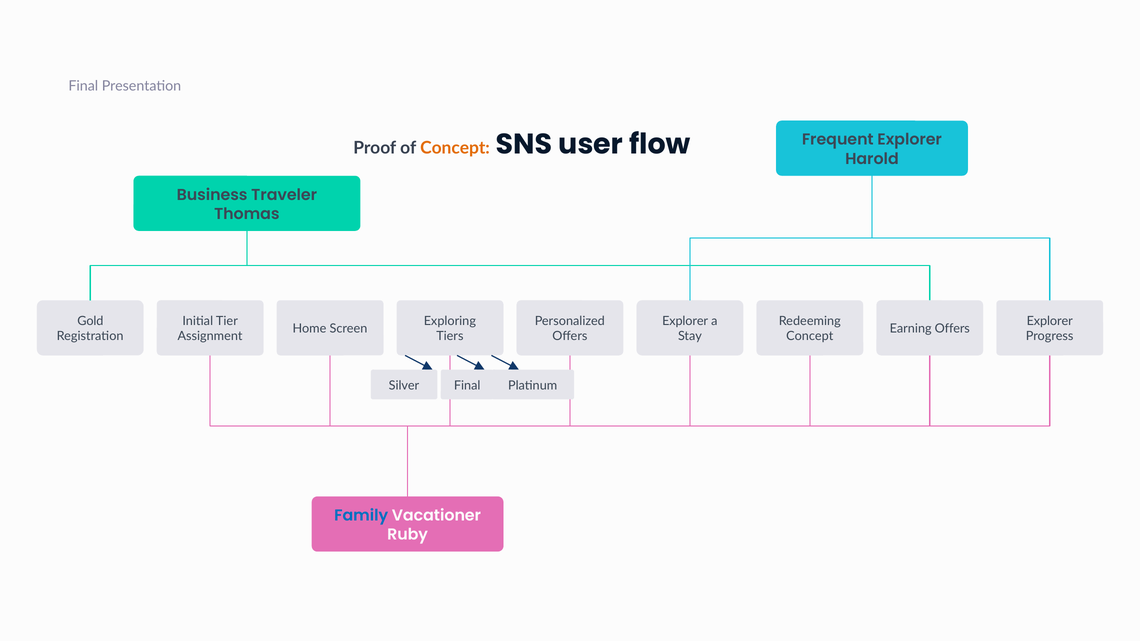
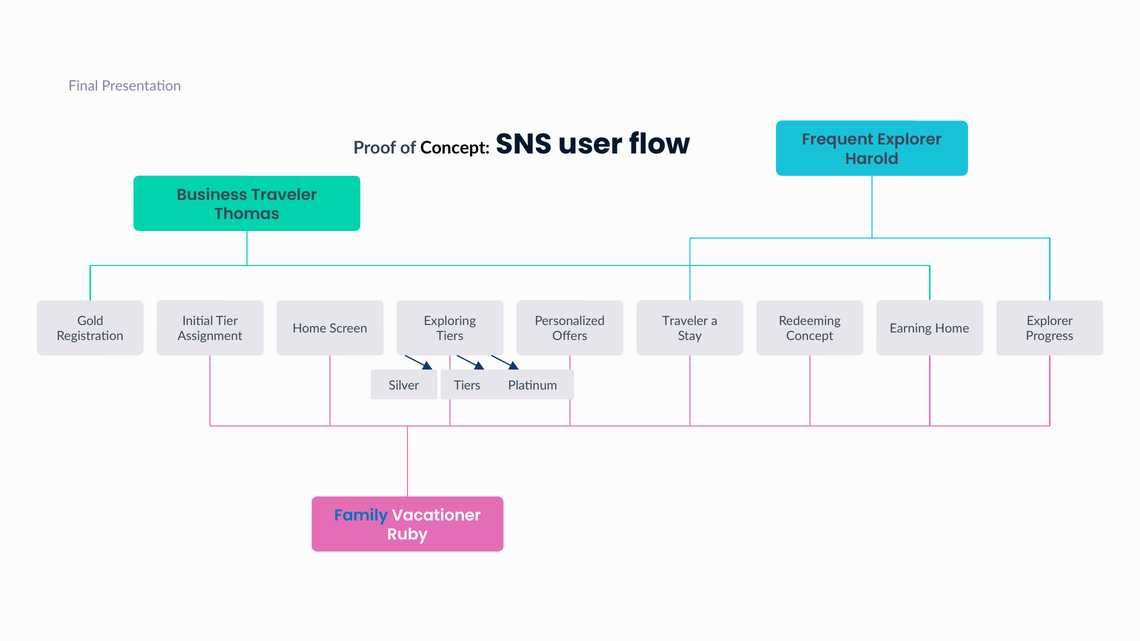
Concept at (455, 148) colour: orange -> black
Explorer at (685, 321): Explorer -> Traveler
Earning Offers: Offers -> Home
Silver Final: Final -> Tiers
